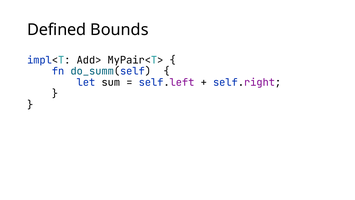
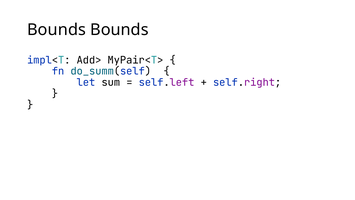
Defined at (57, 30): Defined -> Bounds
